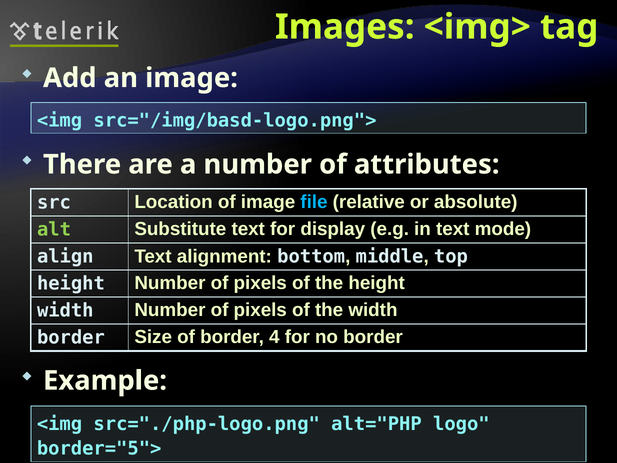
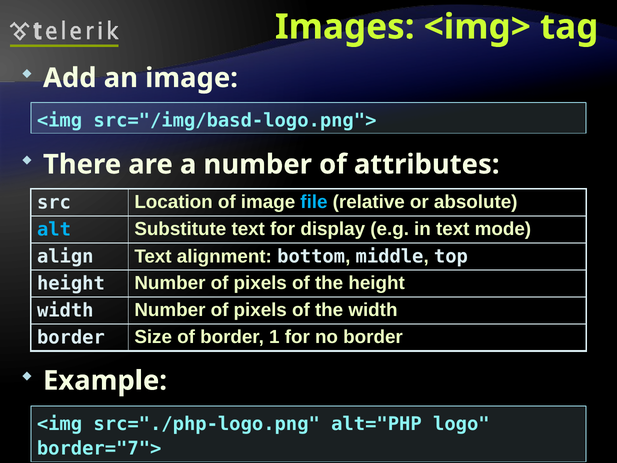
alt colour: light green -> light blue
4: 4 -> 1
border="5">: border="5"> -> border="7">
